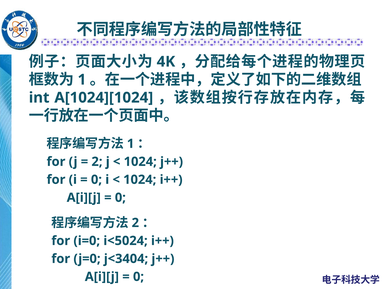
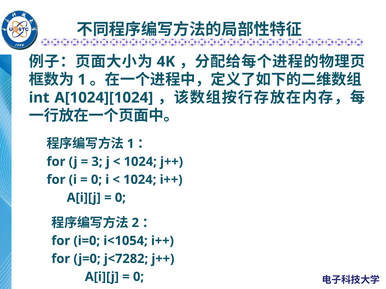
2 at (97, 162): 2 -> 3
i<5024: i<5024 -> i<1054
j<3404: j<3404 -> j<7282
